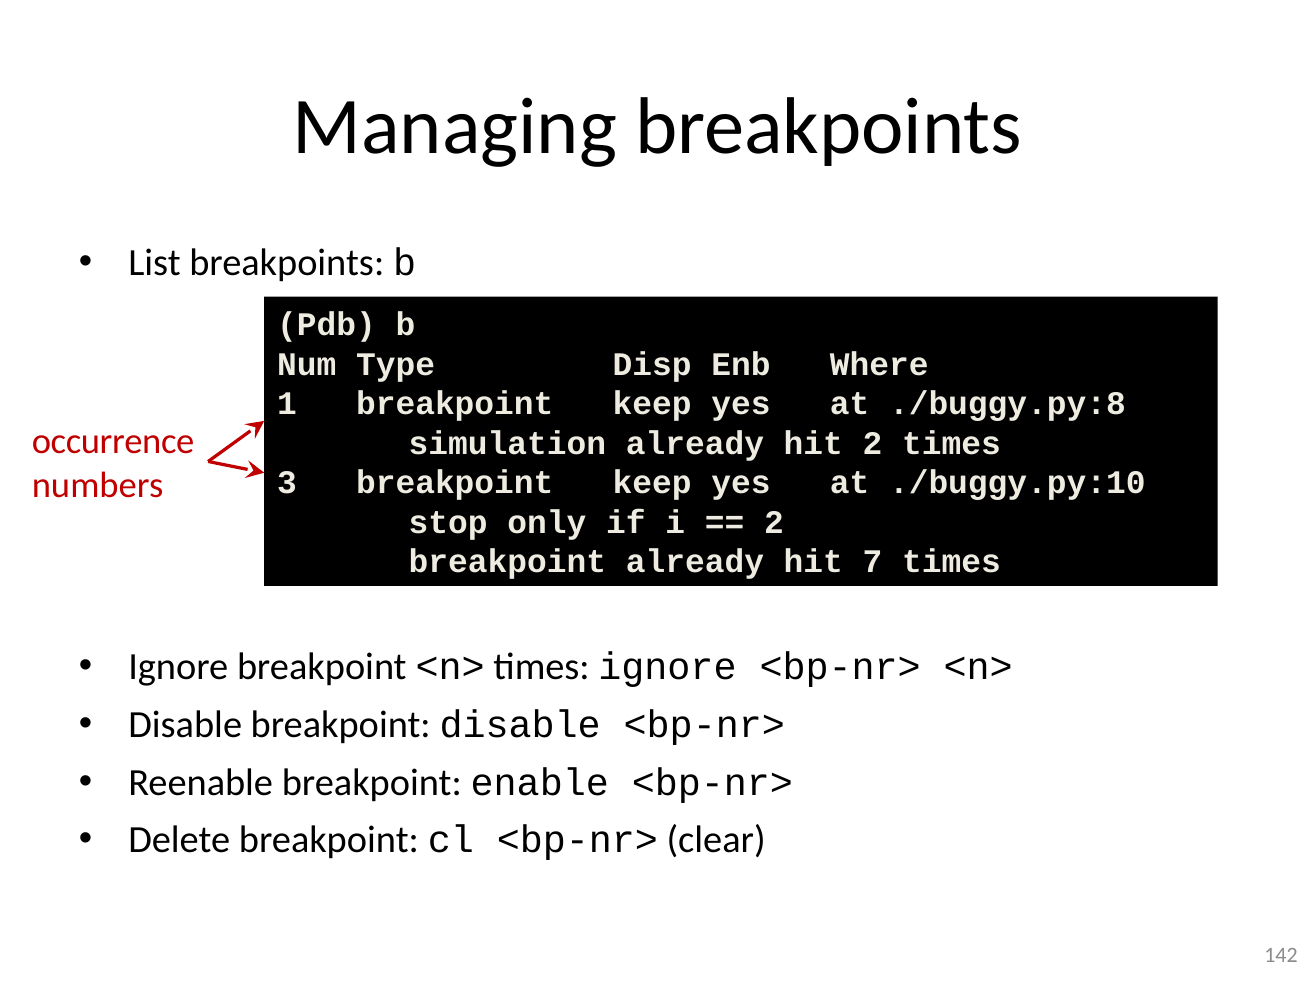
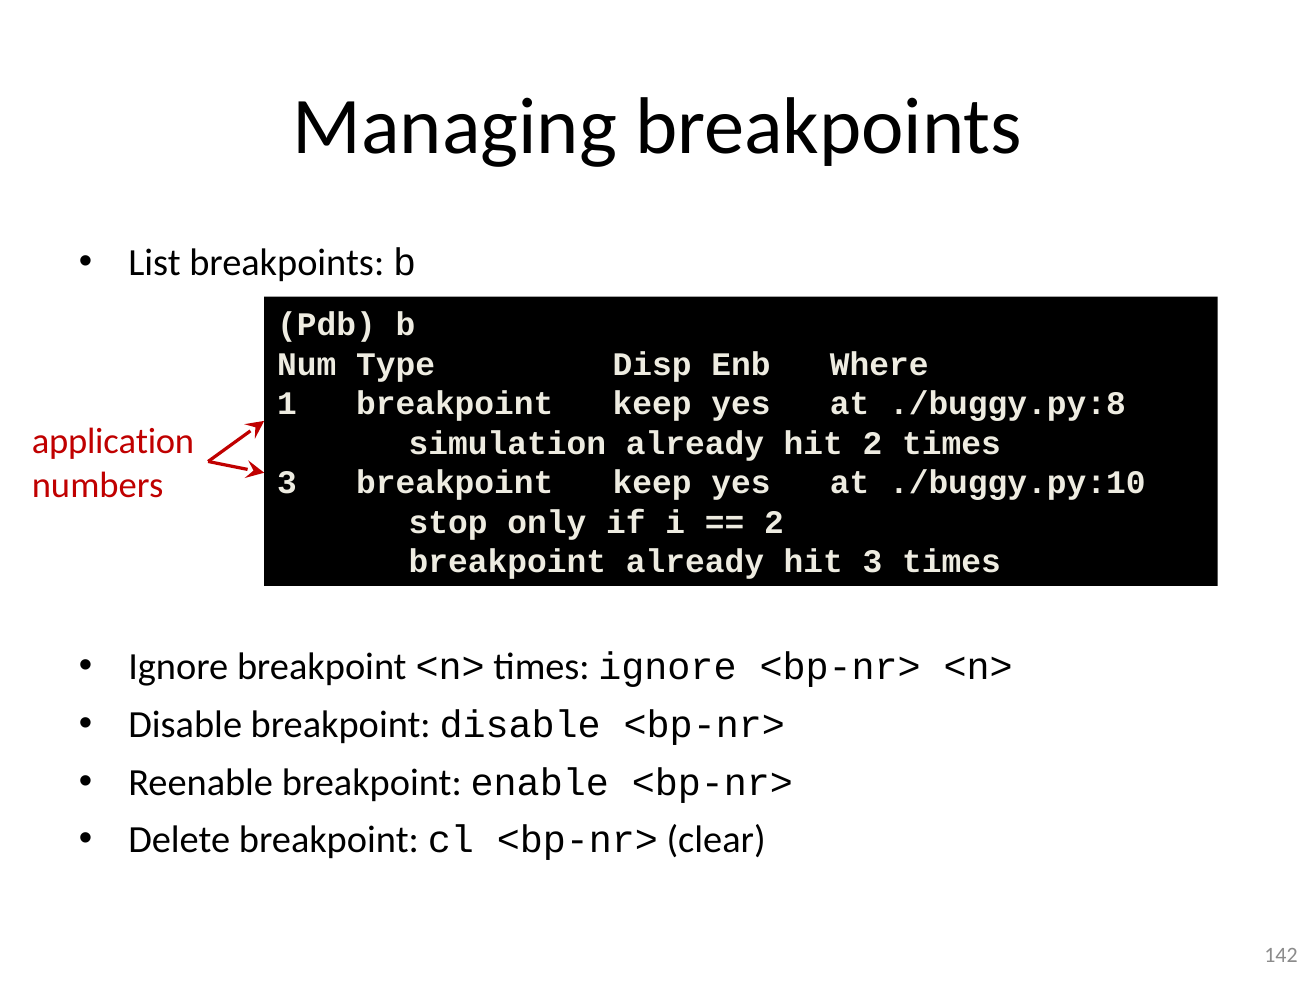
occurrence: occurrence -> application
hit 7: 7 -> 3
